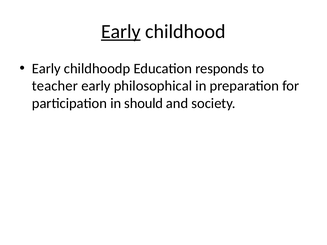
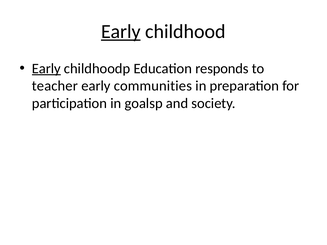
Early at (46, 69) underline: none -> present
philosophical: philosophical -> communities
should: should -> goalsp
